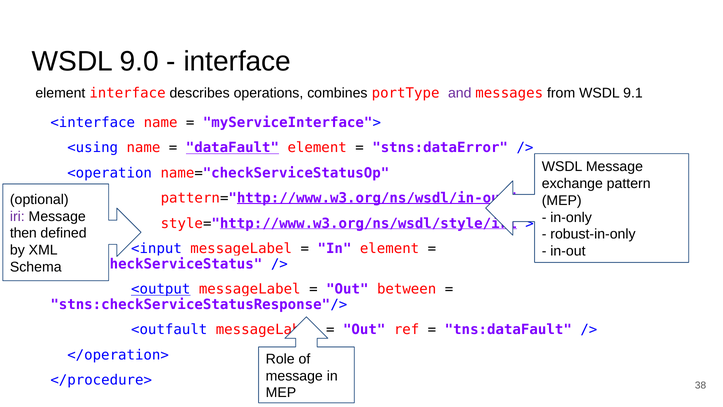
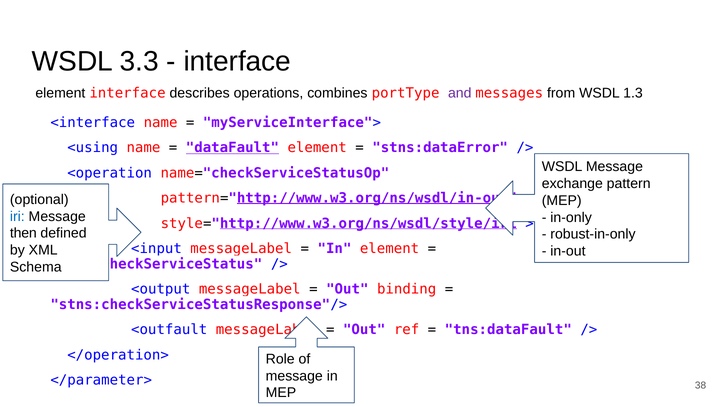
9.0: 9.0 -> 3.3
9.1: 9.1 -> 1.3
iri colour: purple -> blue
<output underline: present -> none
between: between -> binding
</procedure>: </procedure> -> </parameter>
